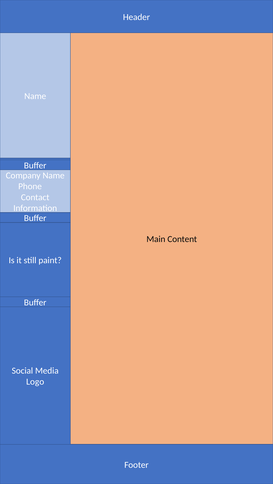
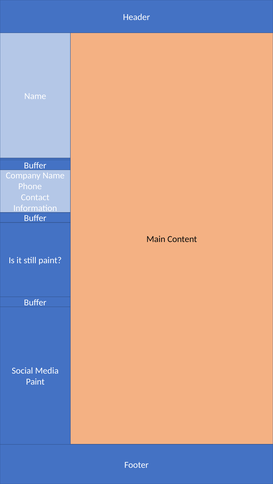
Logo at (35, 383): Logo -> Paint
